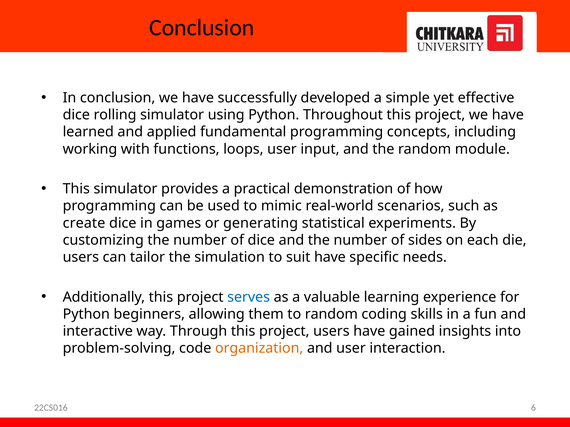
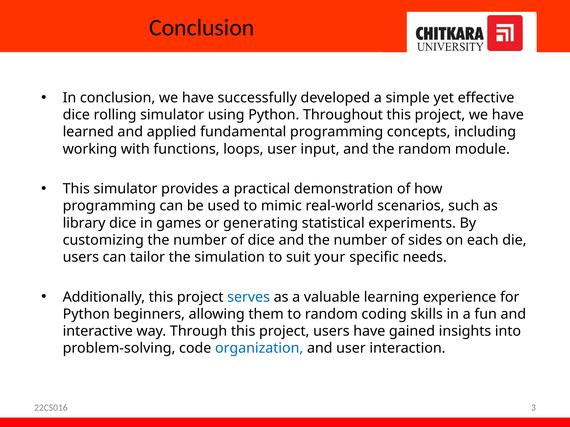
create: create -> library
suit have: have -> your
organization colour: orange -> blue
6: 6 -> 3
